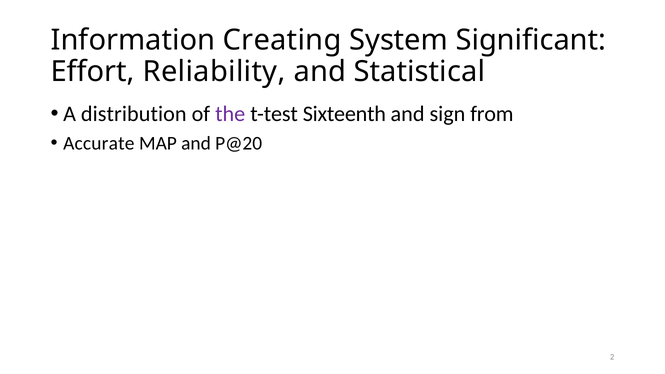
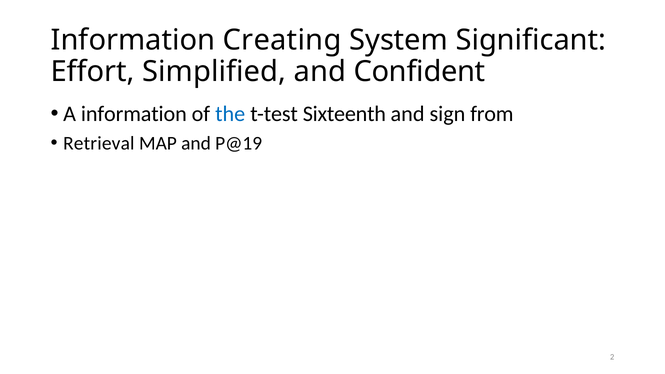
Reliability: Reliability -> Simplified
Statistical: Statistical -> Confident
A distribution: distribution -> information
the colour: purple -> blue
Accurate: Accurate -> Retrieval
P@20: P@20 -> P@19
